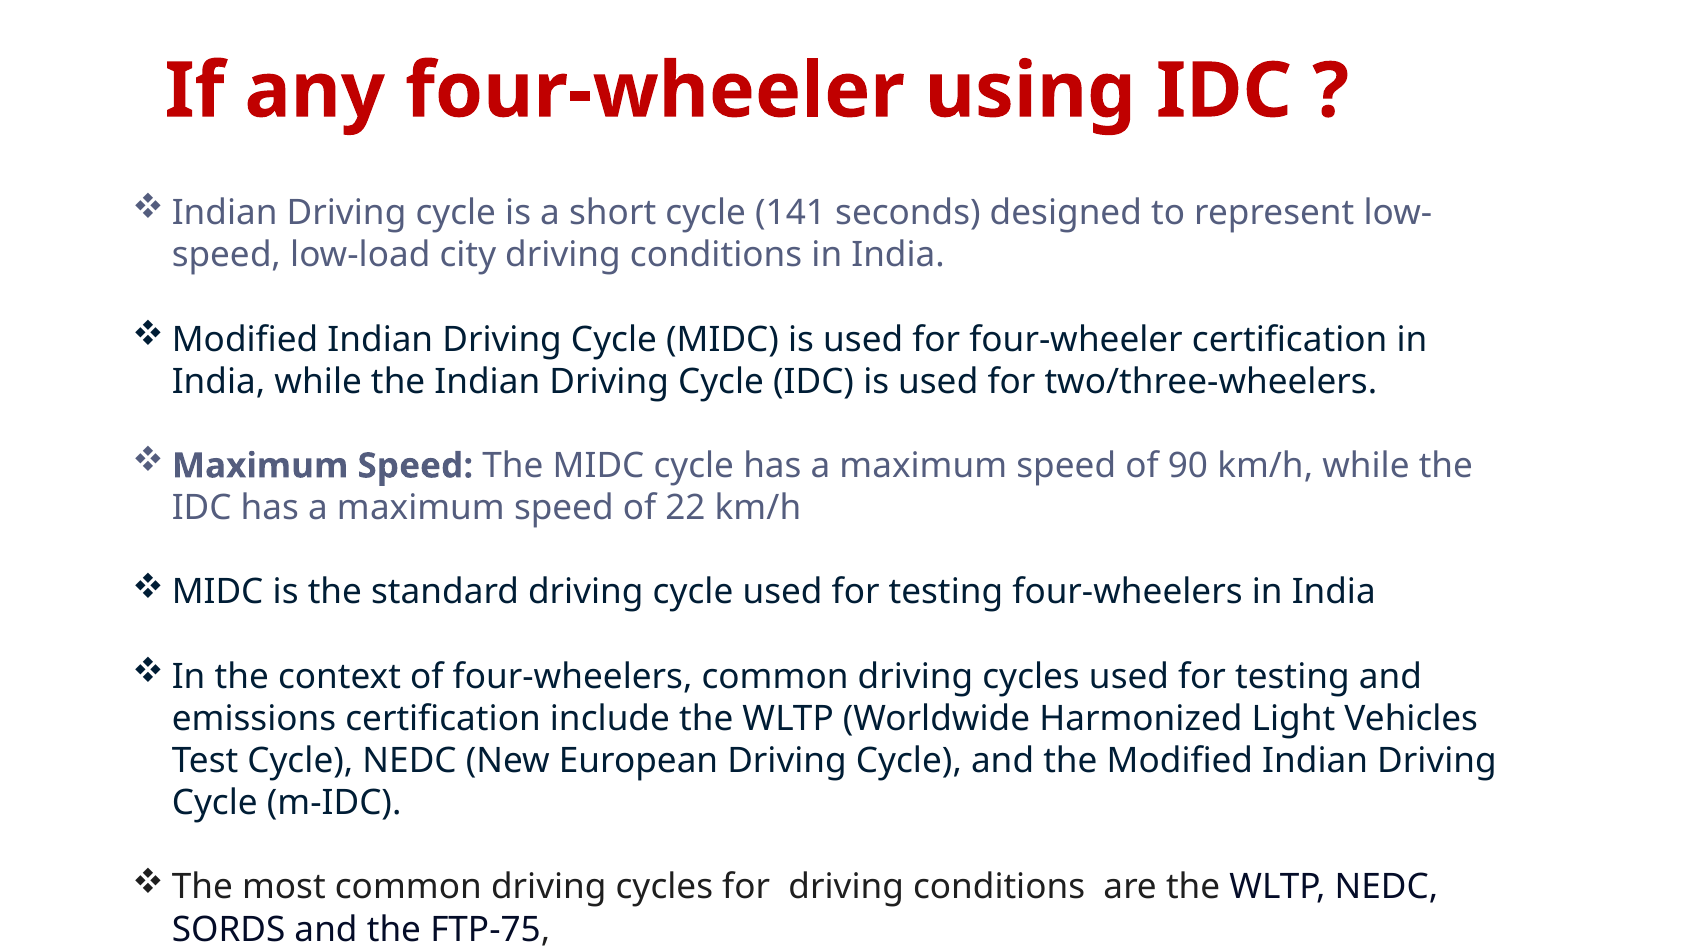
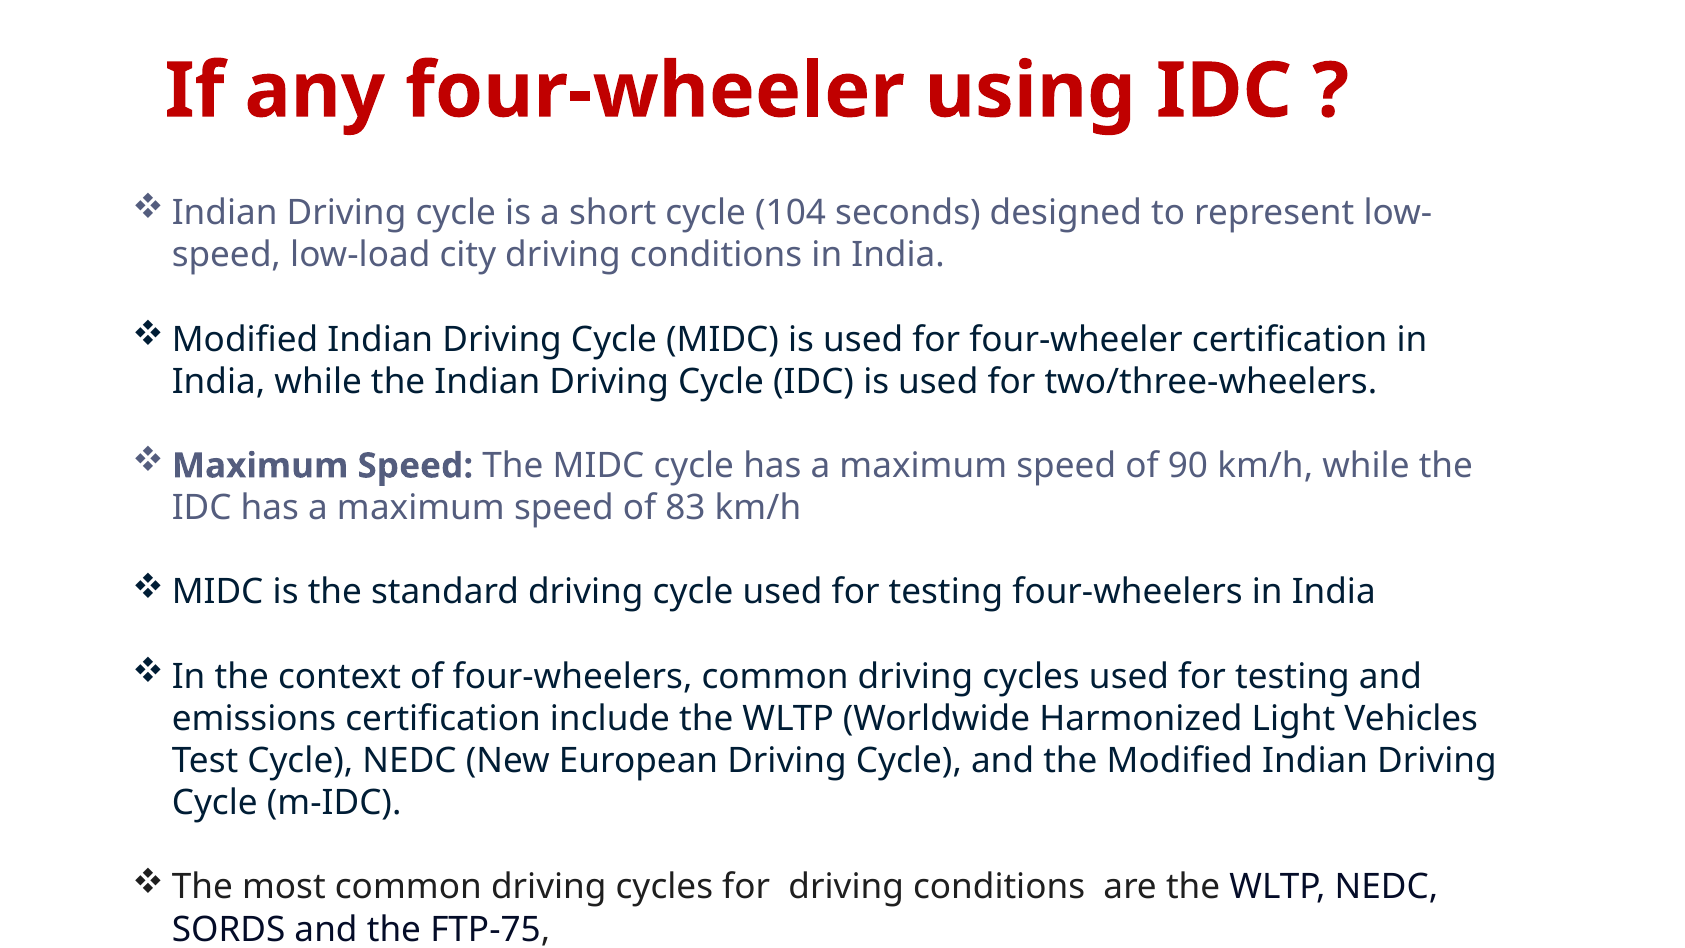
141: 141 -> 104
22: 22 -> 83
